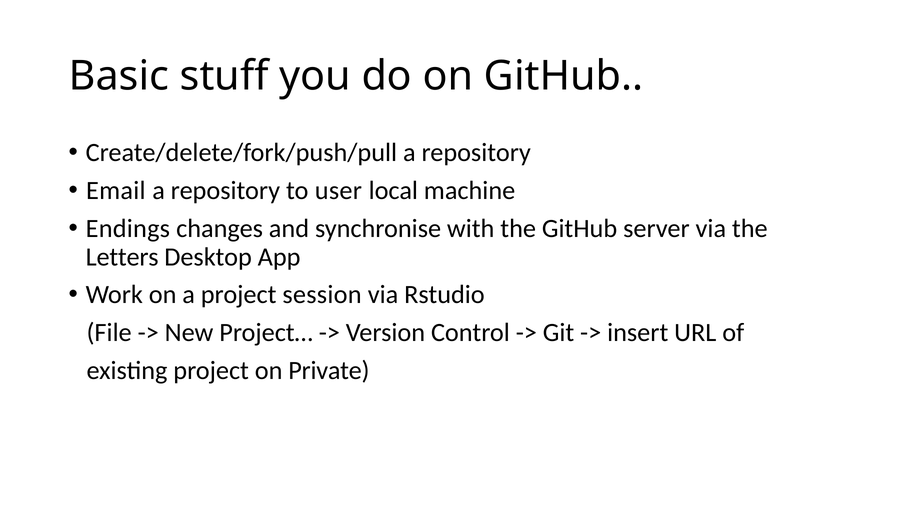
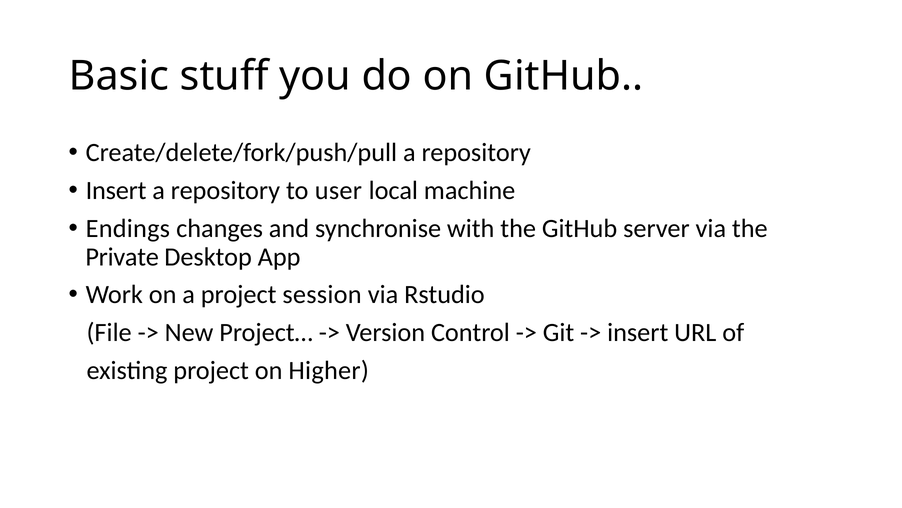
Email at (116, 190): Email -> Insert
Letters: Letters -> Private
Private: Private -> Higher
